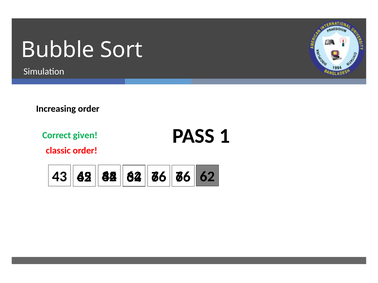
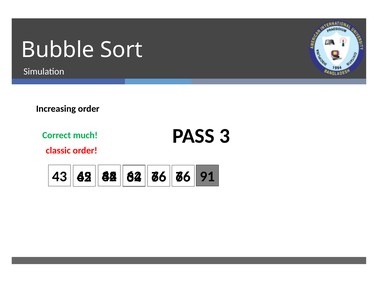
1: 1 -> 3
given: given -> much
62 at (207, 177): 62 -> 91
